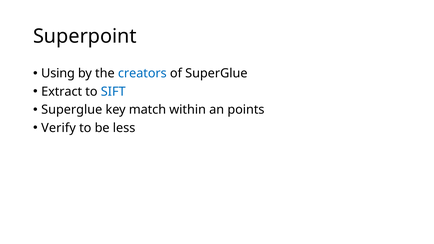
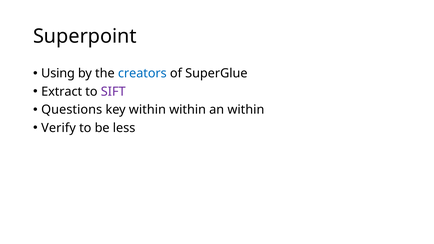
SIFT colour: blue -> purple
Superglue at (72, 110): Superglue -> Questions
key match: match -> within
an points: points -> within
